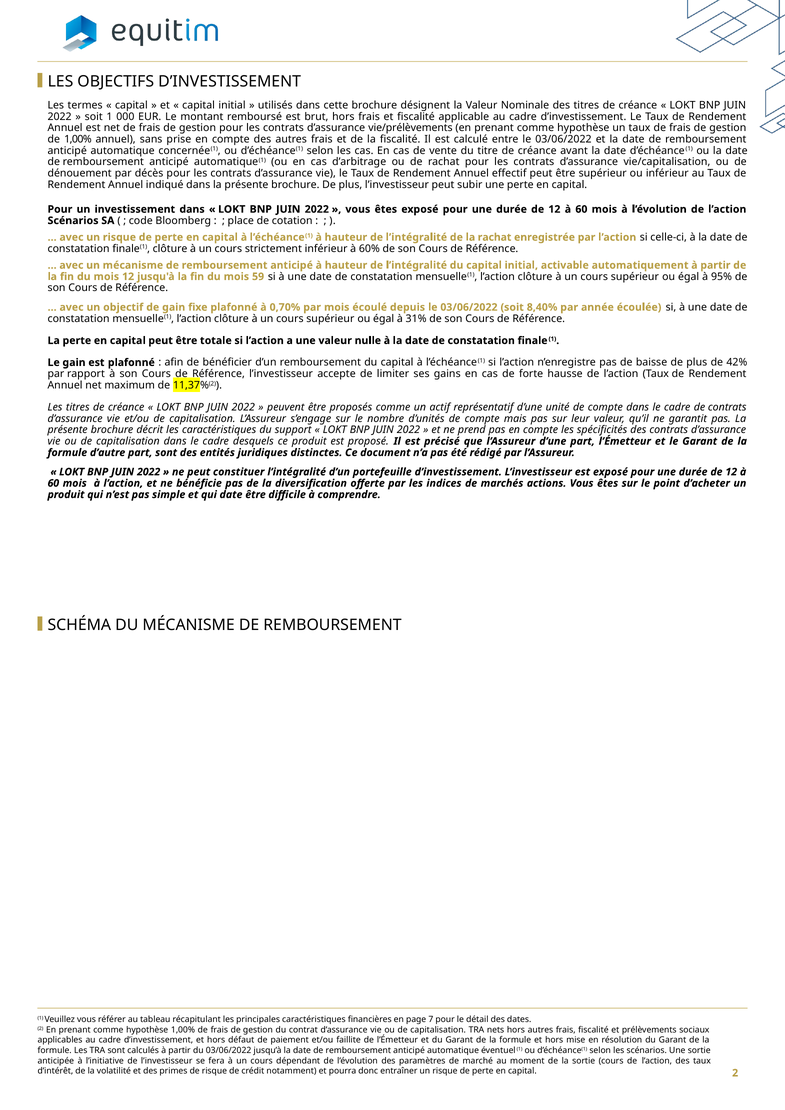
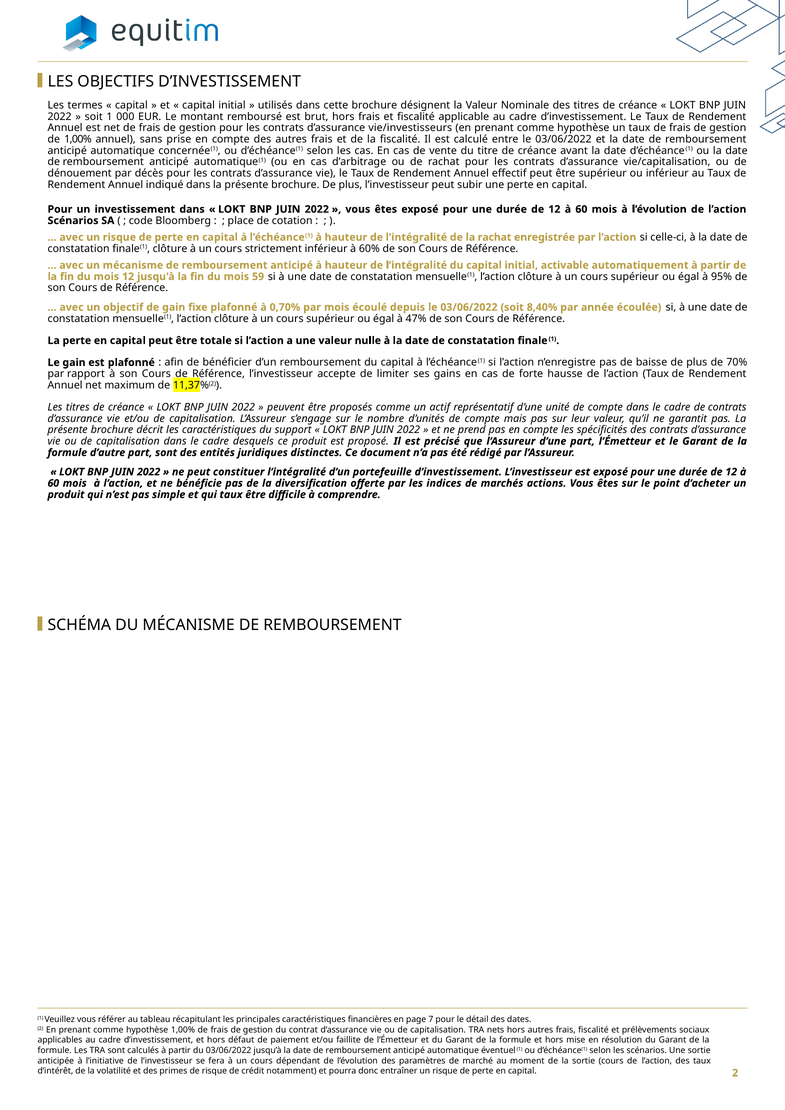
vie/prélèvements: vie/prélèvements -> vie/investisseurs
31%: 31% -> 47%
42%: 42% -> 70%
qui date: date -> taux
